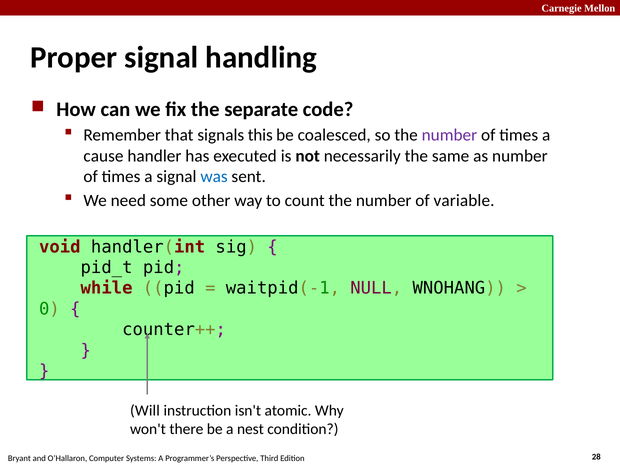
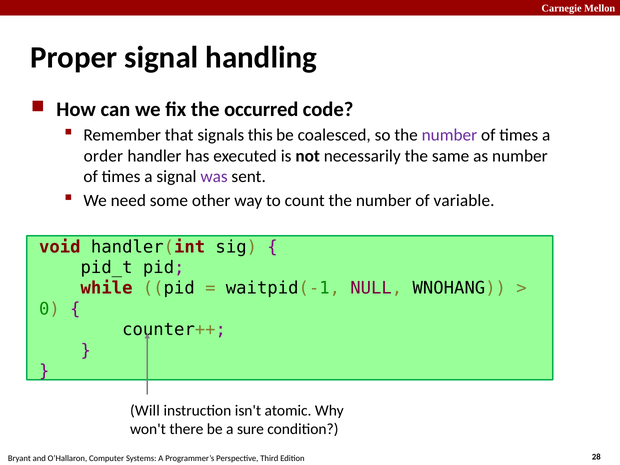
separate: separate -> occurred
cause: cause -> order
was colour: blue -> purple
nest: nest -> sure
